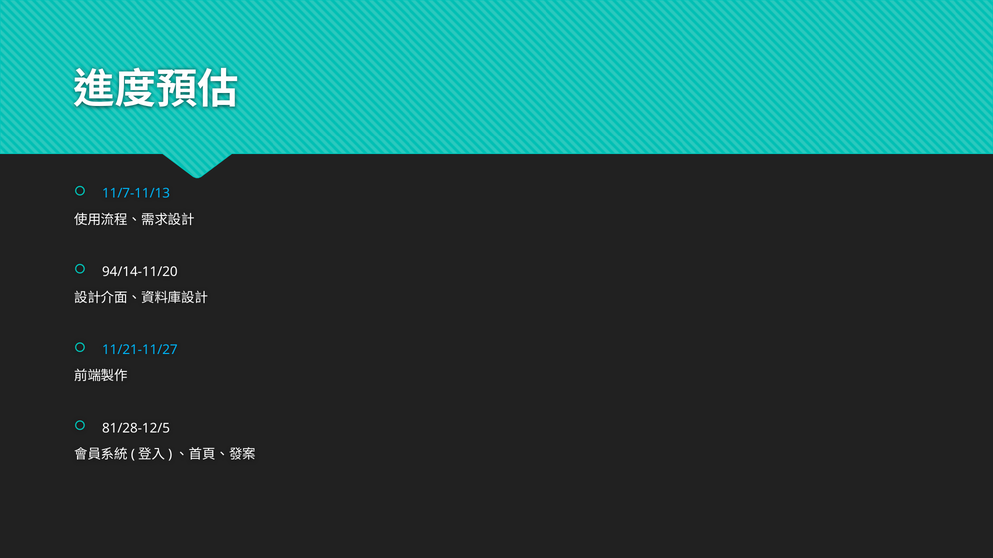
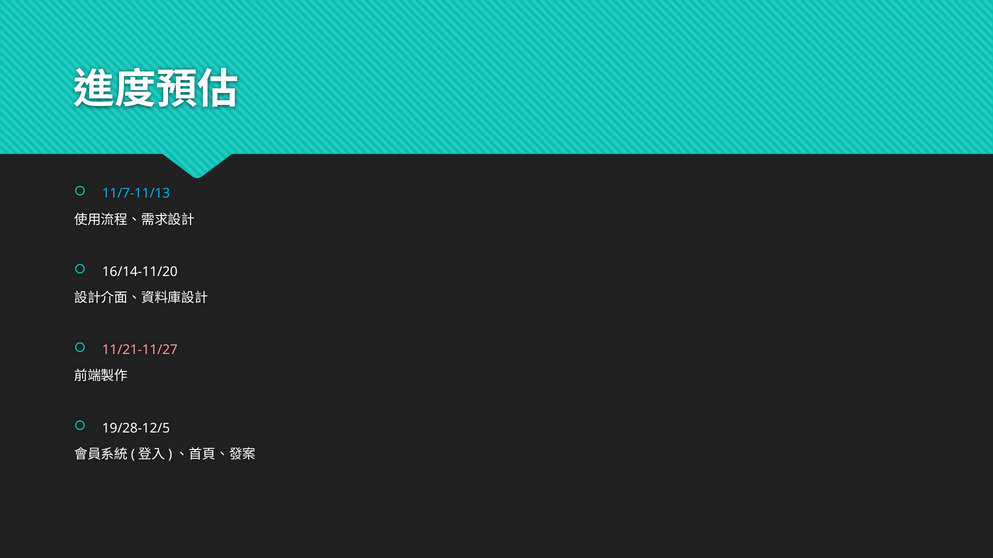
94/14-11/20: 94/14-11/20 -> 16/14-11/20
11/21-11/27 colour: light blue -> pink
81/28-12/5: 81/28-12/5 -> 19/28-12/5
